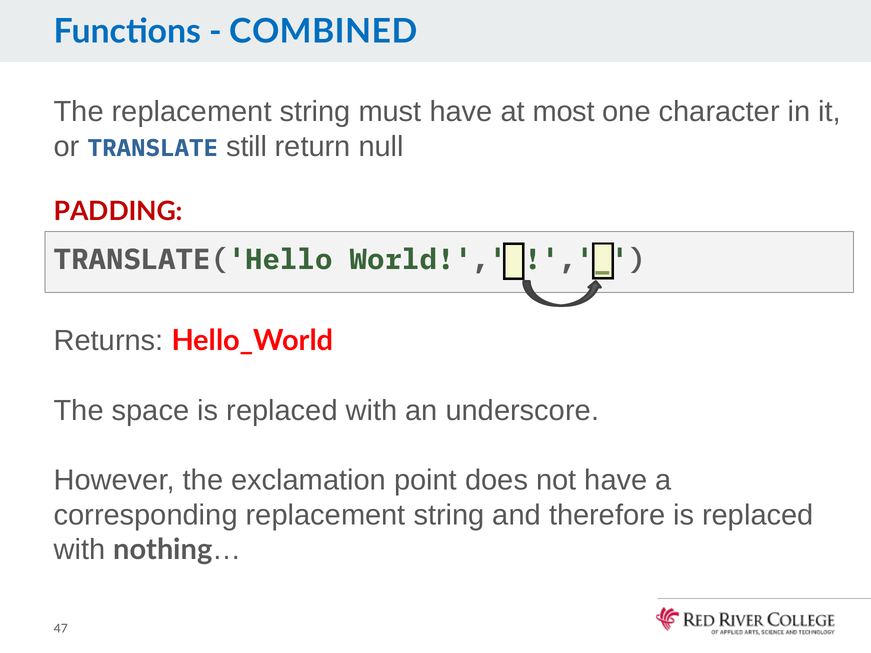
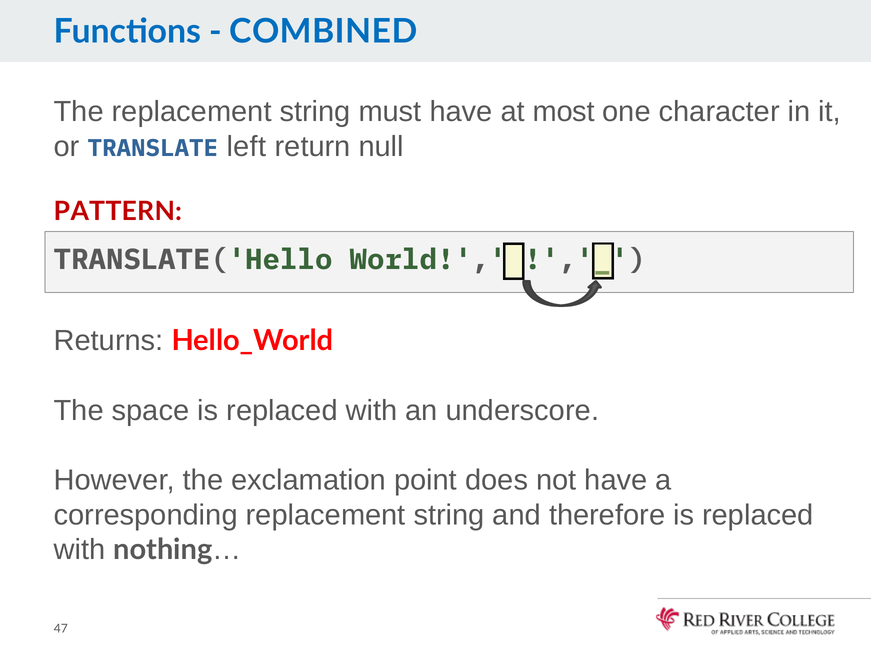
still: still -> left
PADDING: PADDING -> PATTERN
